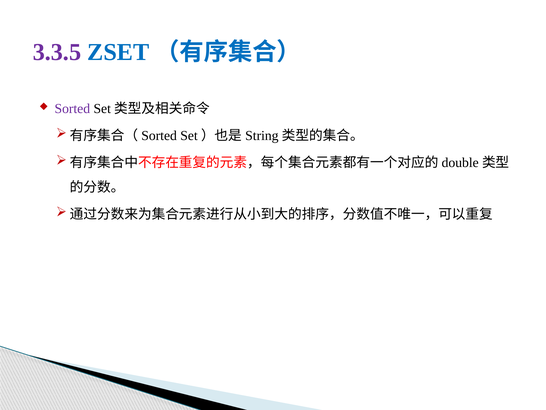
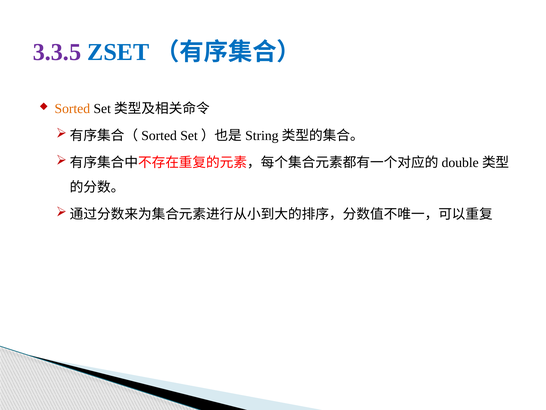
Sorted colour: purple -> orange
